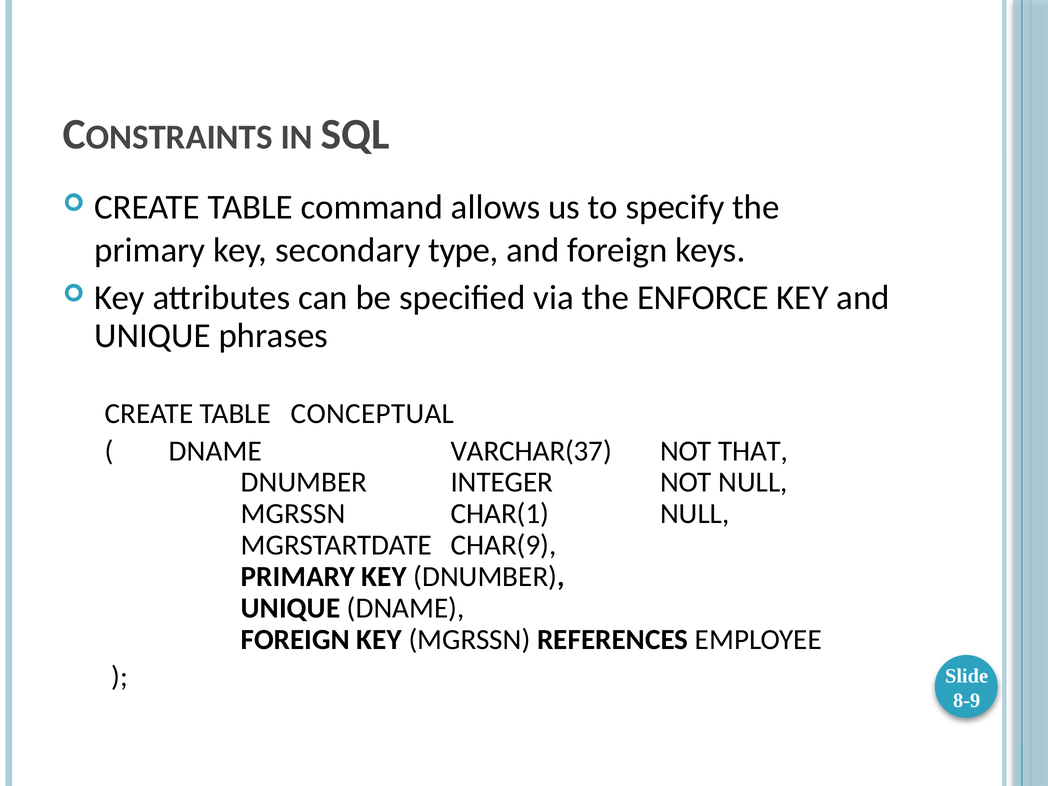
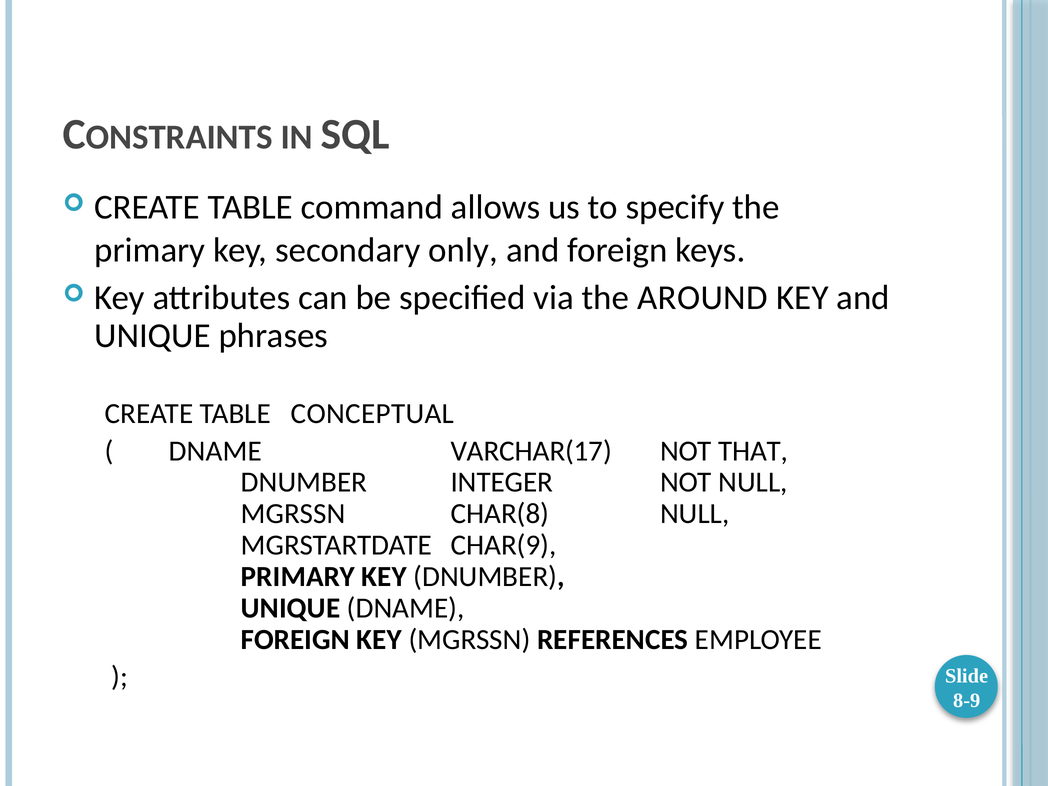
type: type -> only
ENFORCE: ENFORCE -> AROUND
VARCHAR(37: VARCHAR(37 -> VARCHAR(17
CHAR(1: CHAR(1 -> CHAR(8
